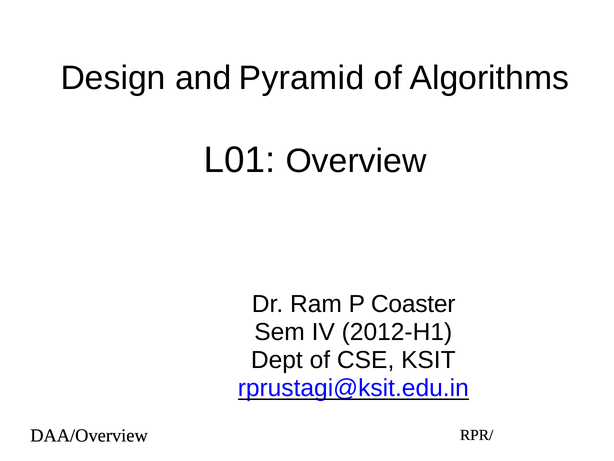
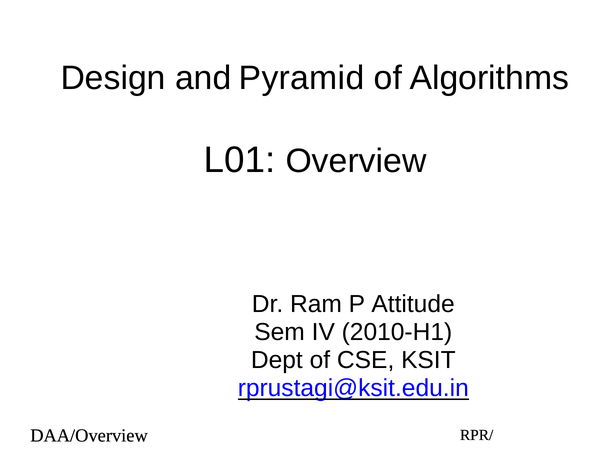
Coaster: Coaster -> Attitude
2012-H1: 2012-H1 -> 2010-H1
